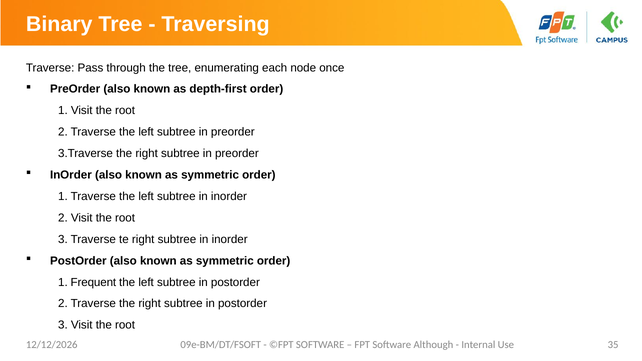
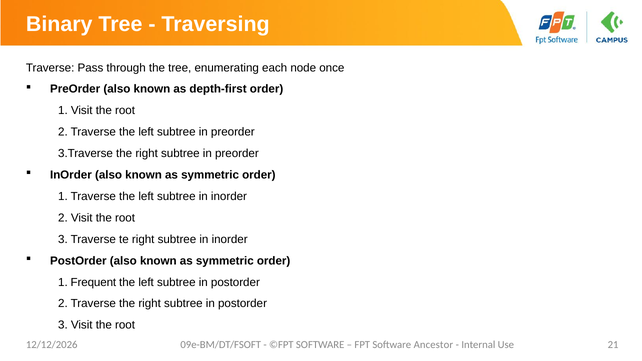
Although: Although -> Ancestor
35: 35 -> 21
